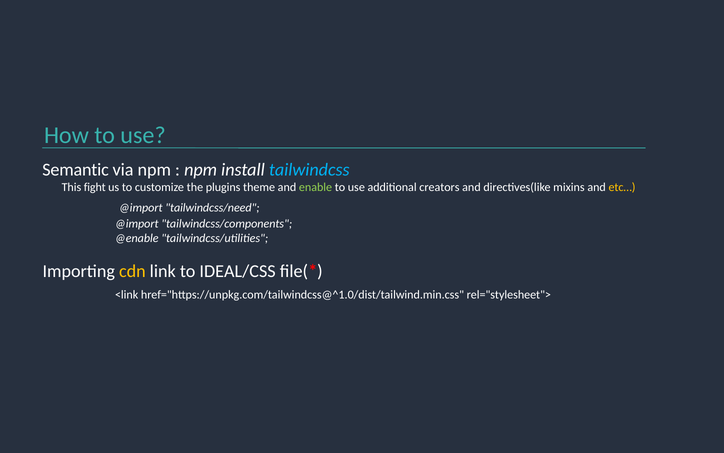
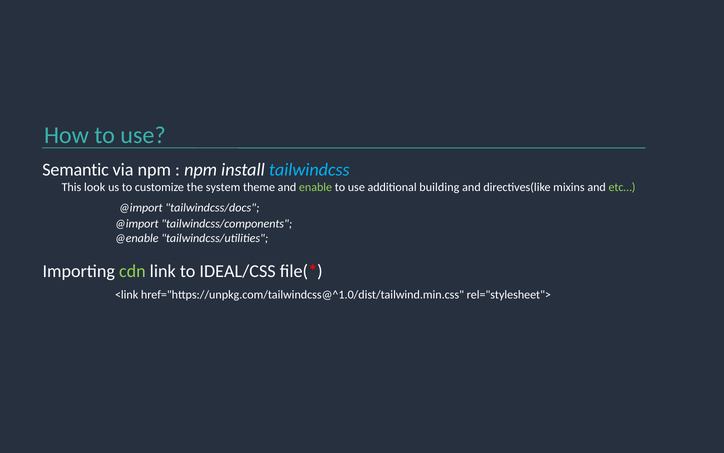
fight: fight -> look
plugins: plugins -> system
creators: creators -> building
etc… colour: yellow -> light green
tailwindcss/need: tailwindcss/need -> tailwindcss/docs
cdn colour: yellow -> light green
